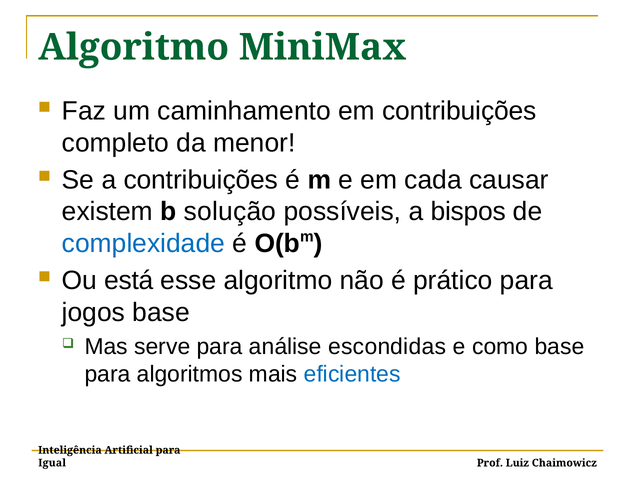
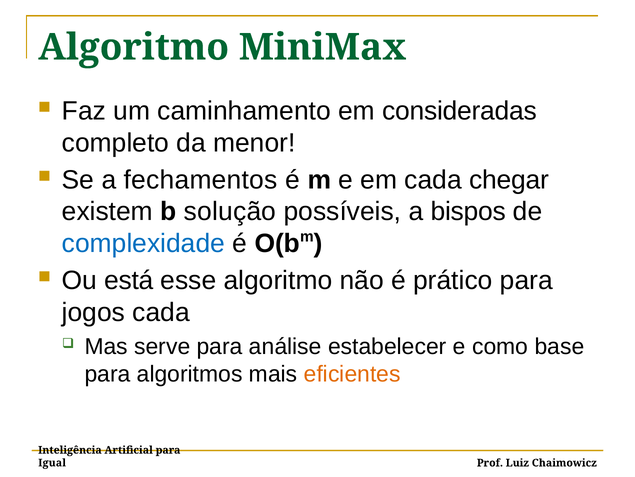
em contribuições: contribuições -> consideradas
a contribuições: contribuições -> fechamentos
causar: causar -> chegar
jogos base: base -> cada
escondidas: escondidas -> estabelecer
eficientes colour: blue -> orange
